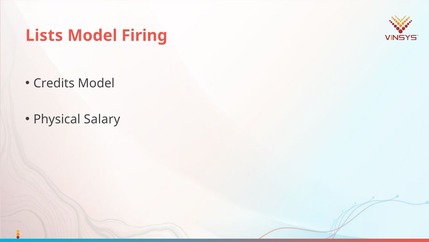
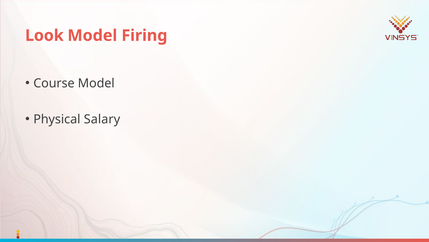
Lists: Lists -> Look
Credits: Credits -> Course
